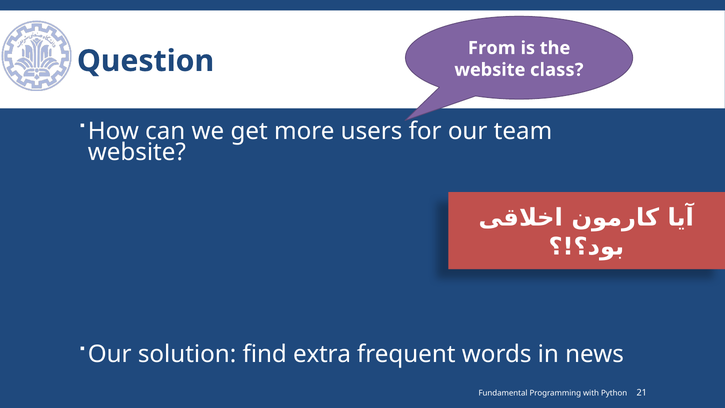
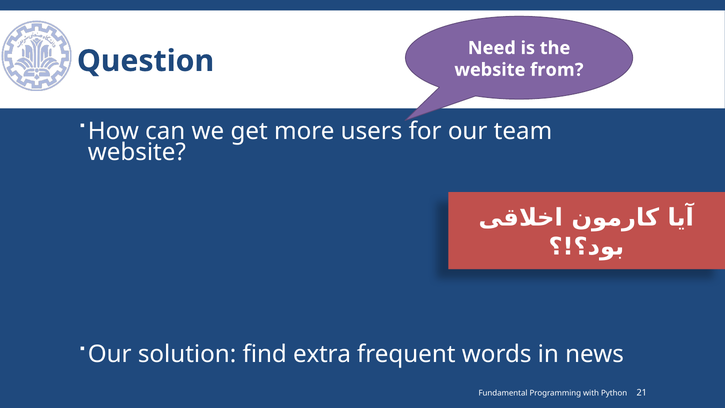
From: From -> Need
class: class -> from
